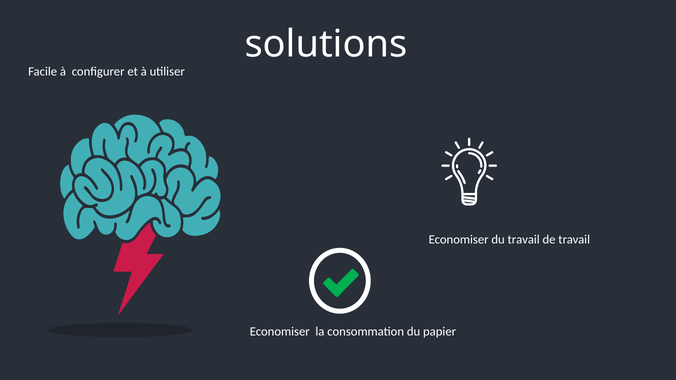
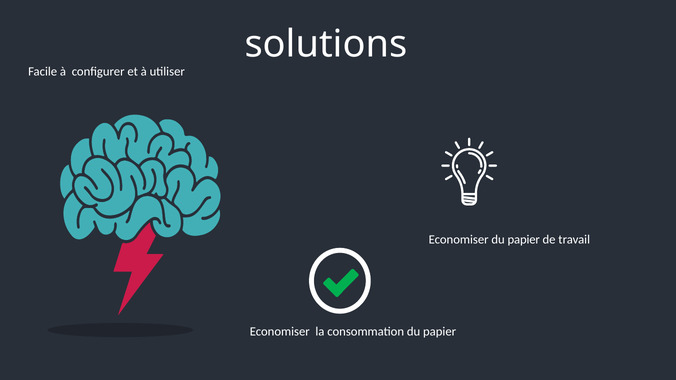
Economiser du travail: travail -> papier
